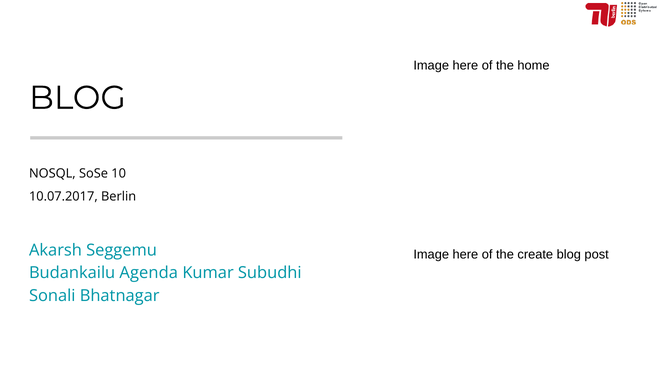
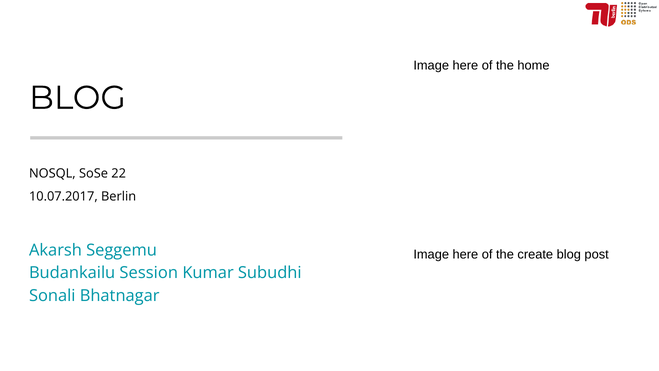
10: 10 -> 22
Agenda: Agenda -> Session
